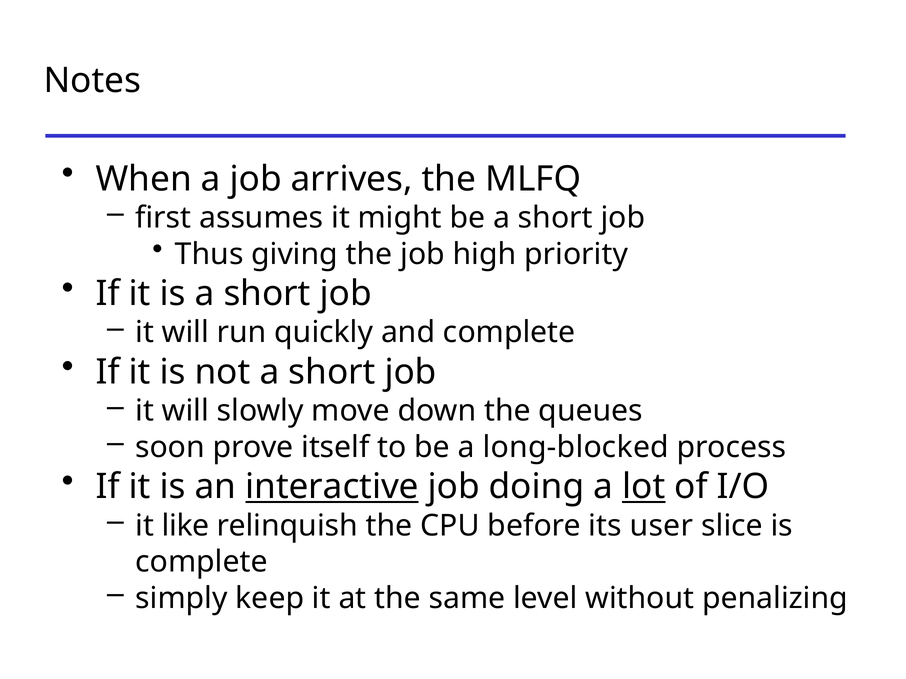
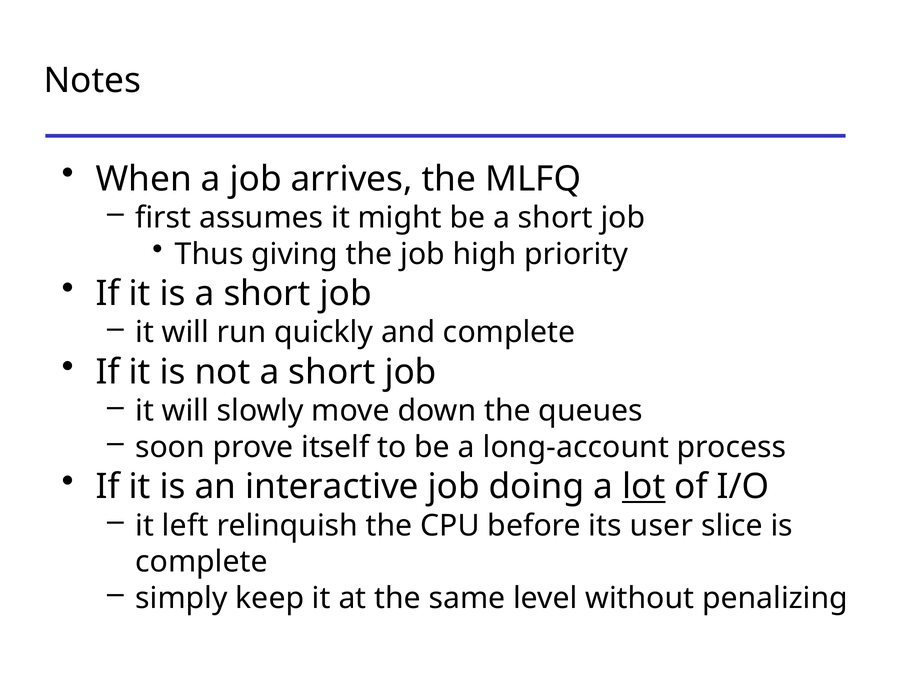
long-blocked: long-blocked -> long-account
interactive underline: present -> none
like: like -> left
